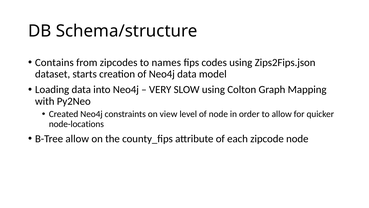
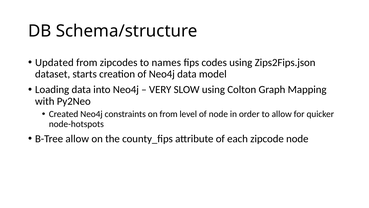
Contains: Contains -> Updated
on view: view -> from
node-locations: node-locations -> node-hotspots
